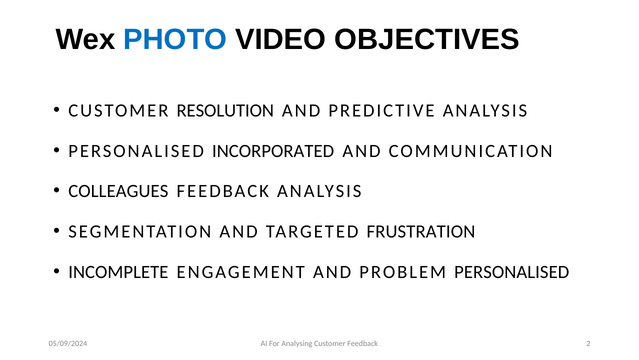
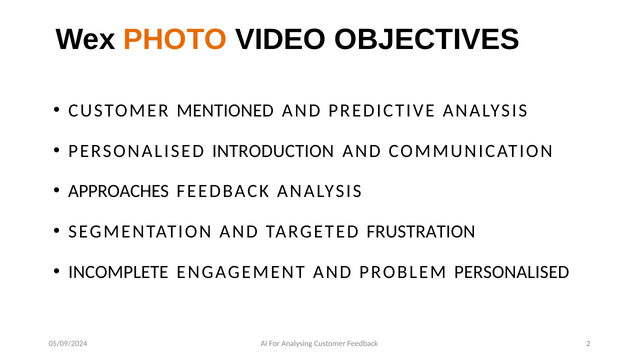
PHOTO colour: blue -> orange
RESOLUTION: RESOLUTION -> MENTIONED
INCORPORATED: INCORPORATED -> INTRODUCTION
COLLEAGUES: COLLEAGUES -> APPROACHES
